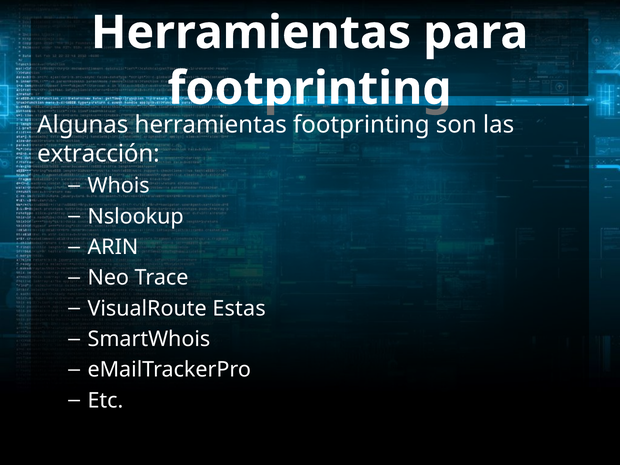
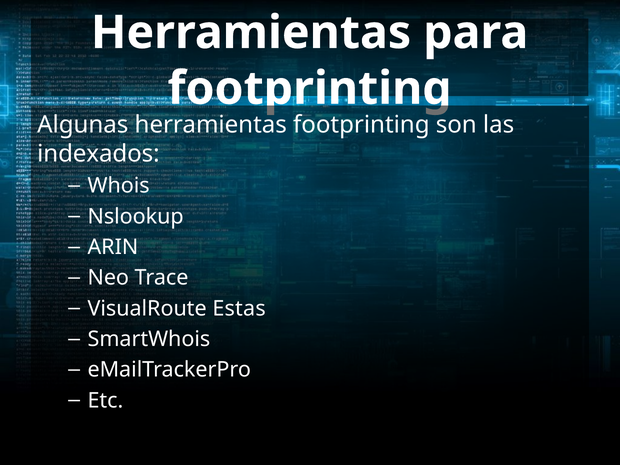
extracción: extracción -> indexados
